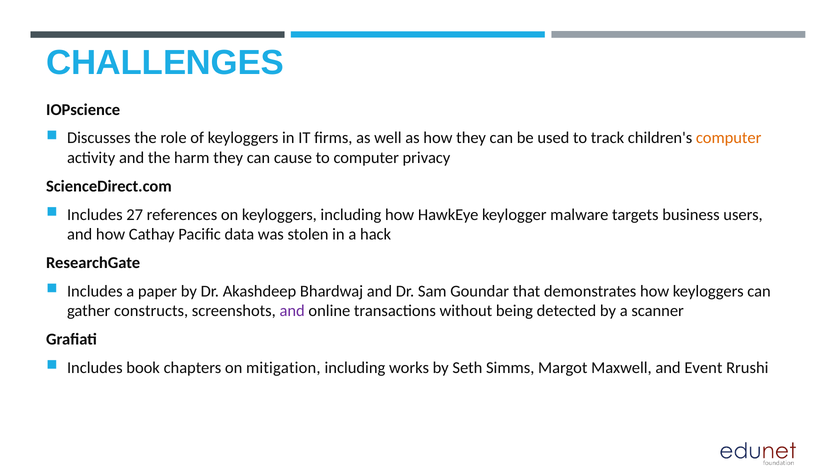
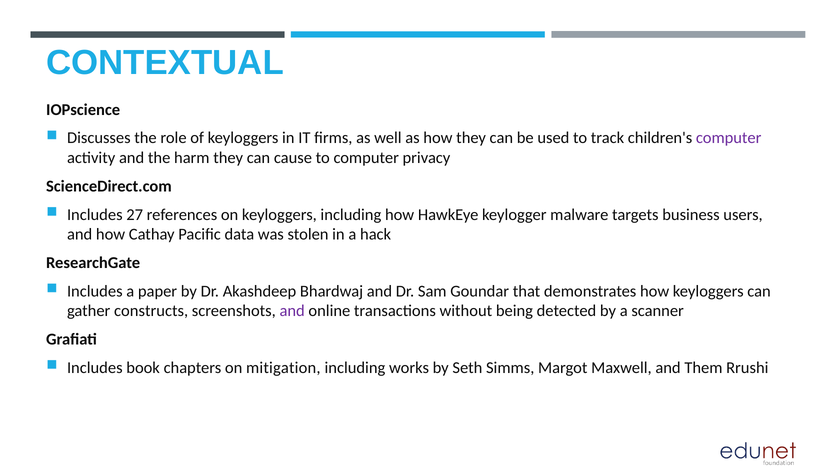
CHALLENGES: CHALLENGES -> CONTEXTUAL
computer at (729, 138) colour: orange -> purple
Event: Event -> Them
